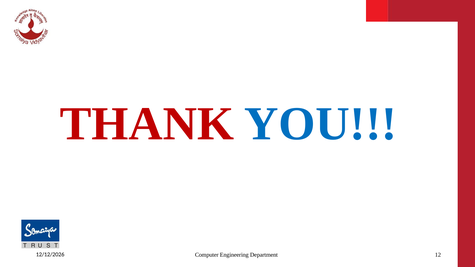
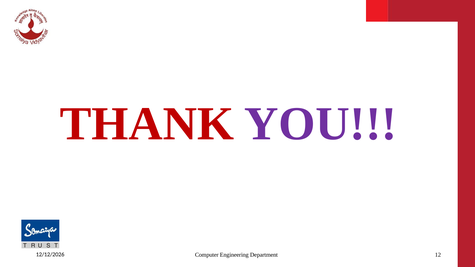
YOU colour: blue -> purple
